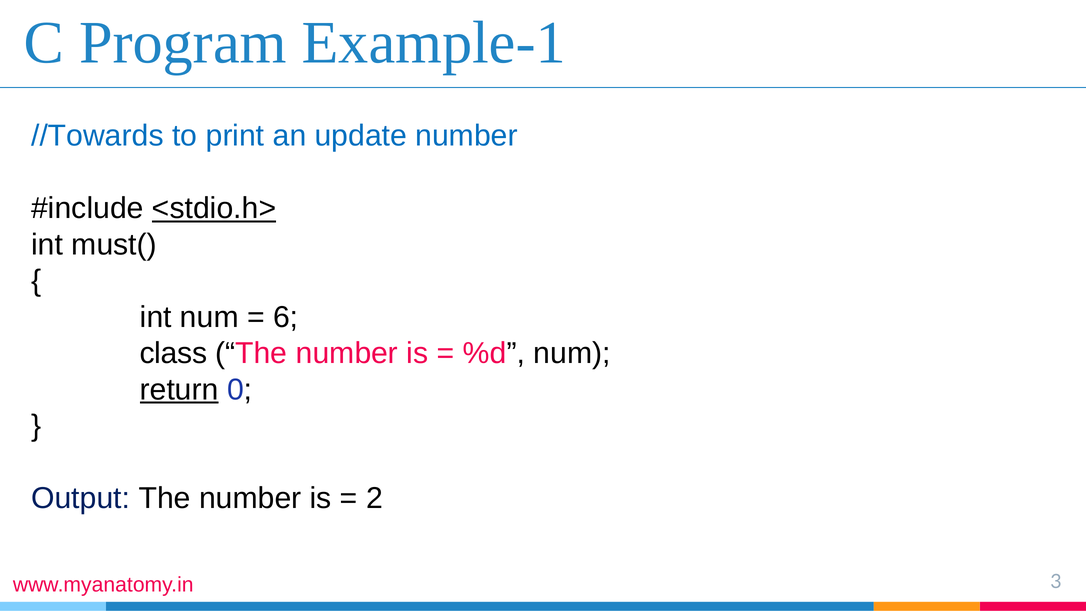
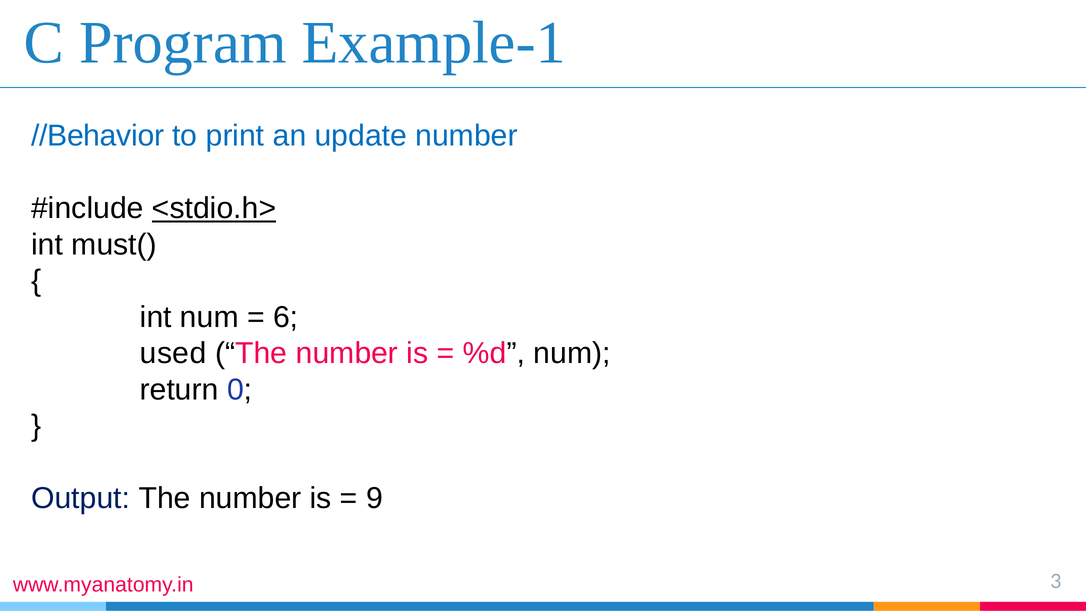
//Towards: //Towards -> //Behavior
class: class -> used
return underline: present -> none
2: 2 -> 9
